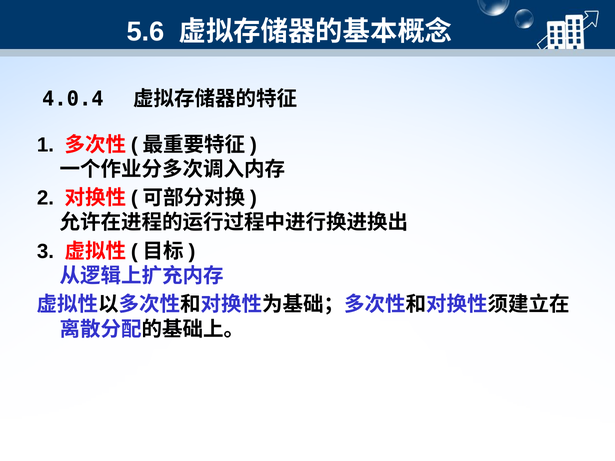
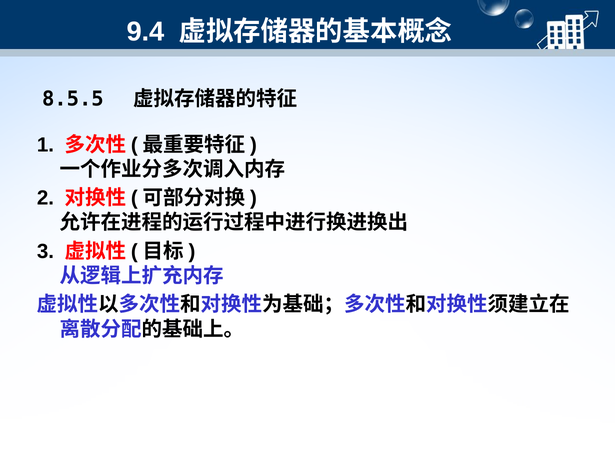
5.6: 5.6 -> 9.4
4.0.4: 4.0.4 -> 8.5.5
